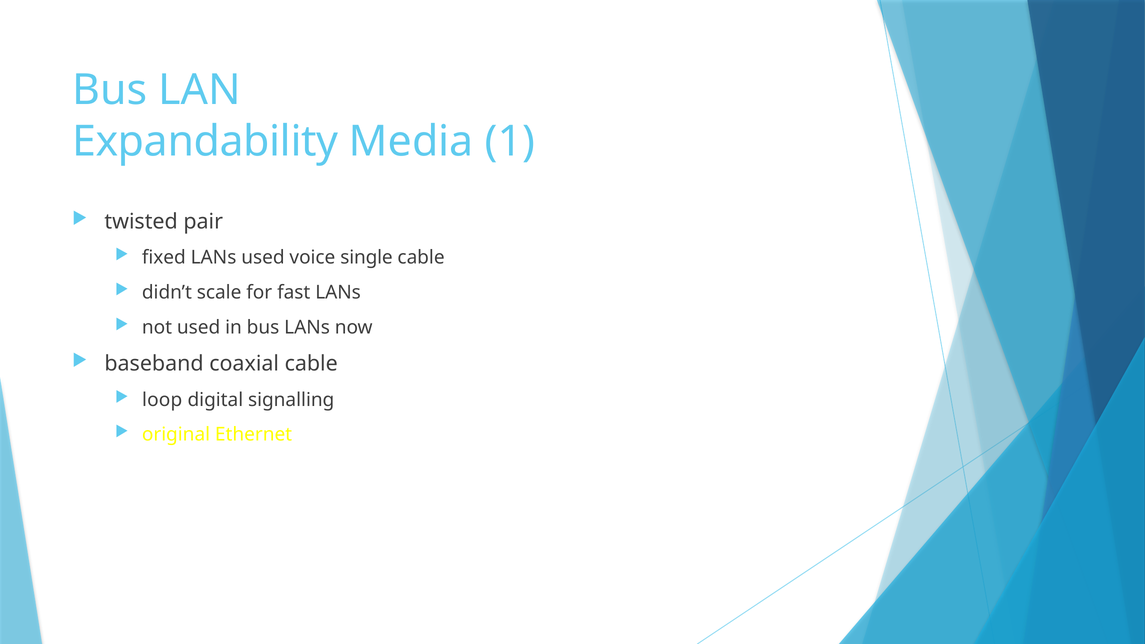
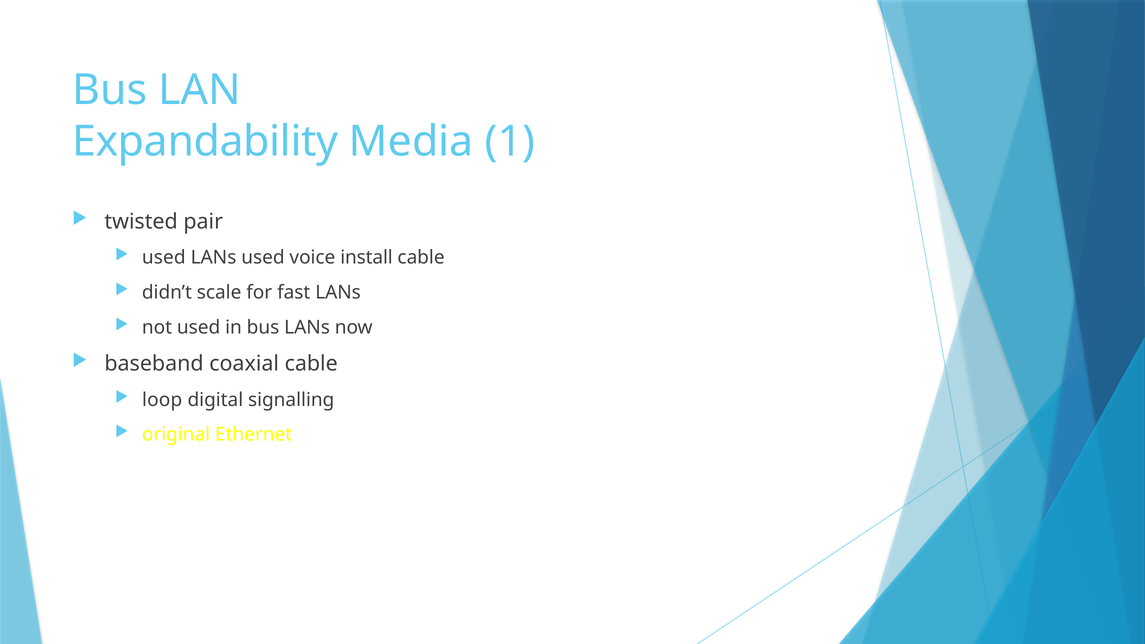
fixed at (164, 258): fixed -> used
single: single -> install
